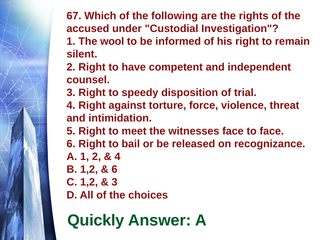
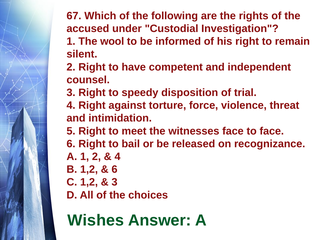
Quickly: Quickly -> Wishes
